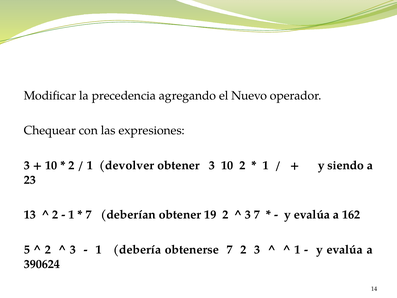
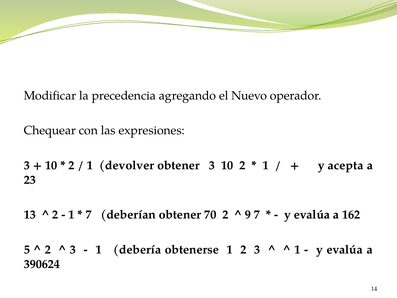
siendo: siendo -> acepta
19: 19 -> 70
3 at (248, 215): 3 -> 9
obtenerse 7: 7 -> 1
